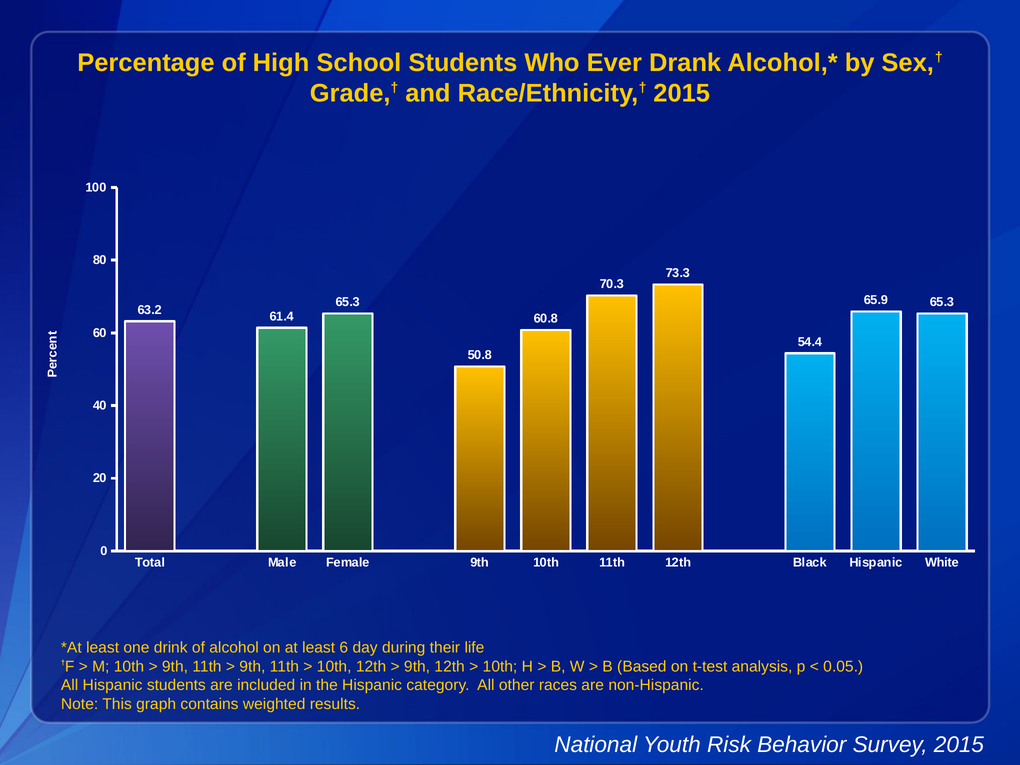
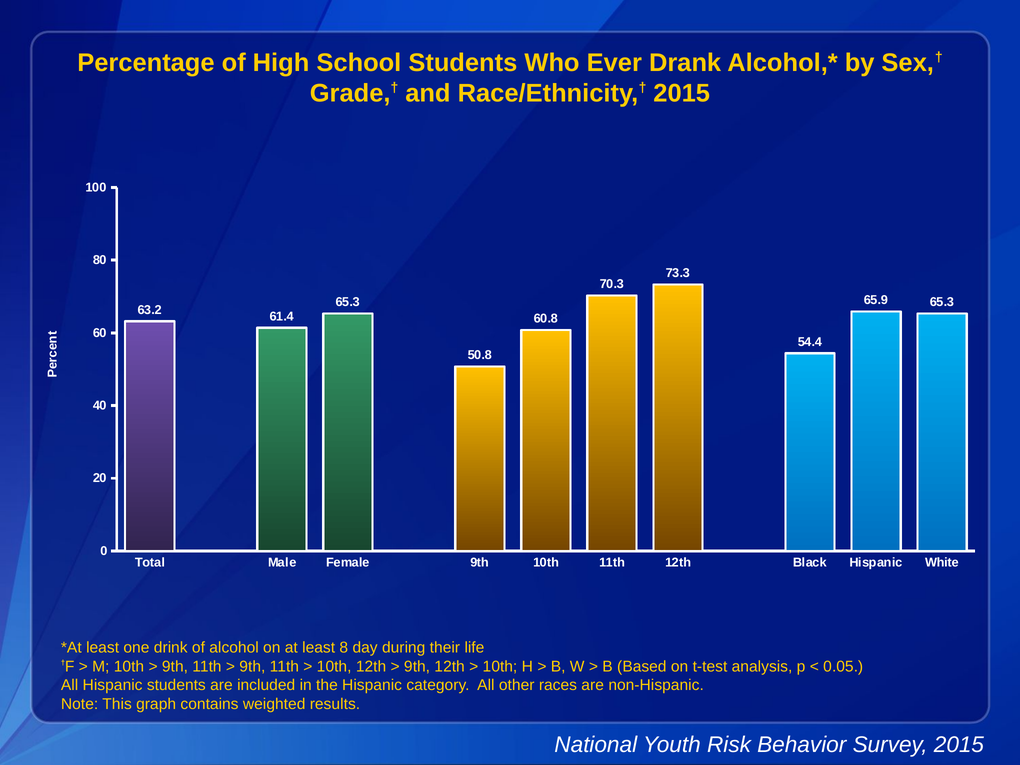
6: 6 -> 8
